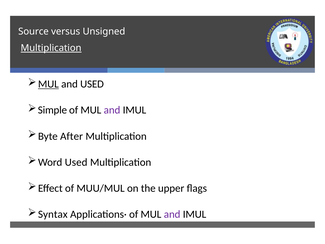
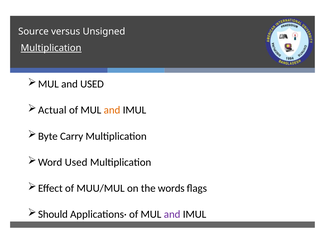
MUL at (48, 84) underline: present -> none
Simple: Simple -> Actual
and at (112, 110) colour: purple -> orange
After: After -> Carry
upper: upper -> words
Syntax: Syntax -> Should
